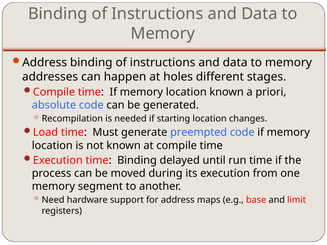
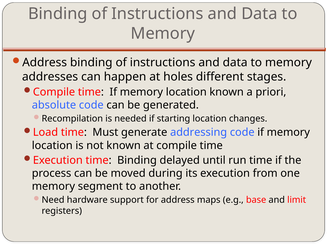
preempted: preempted -> addressing
